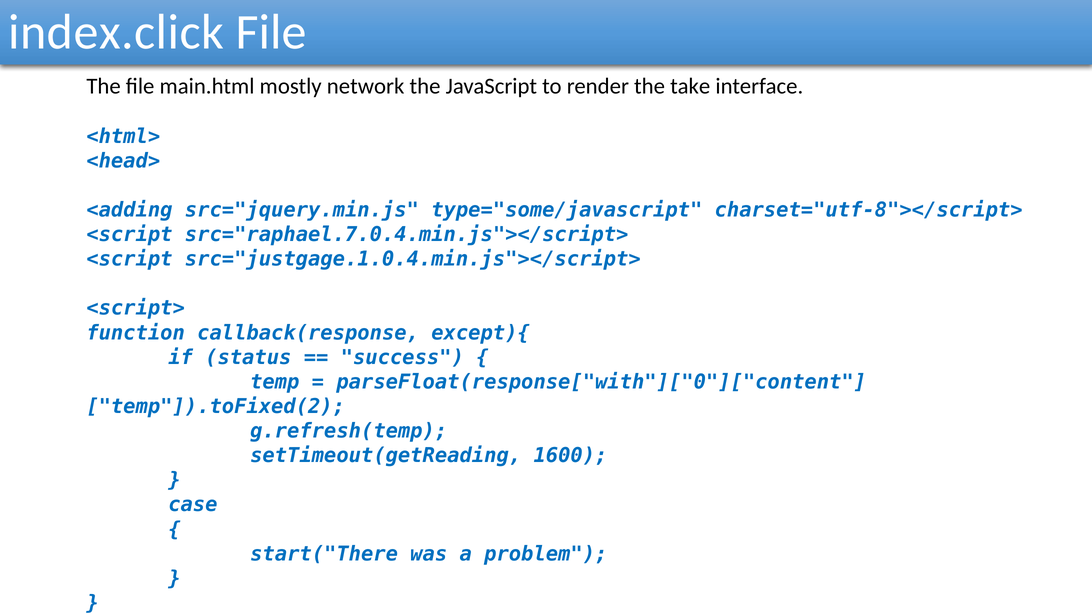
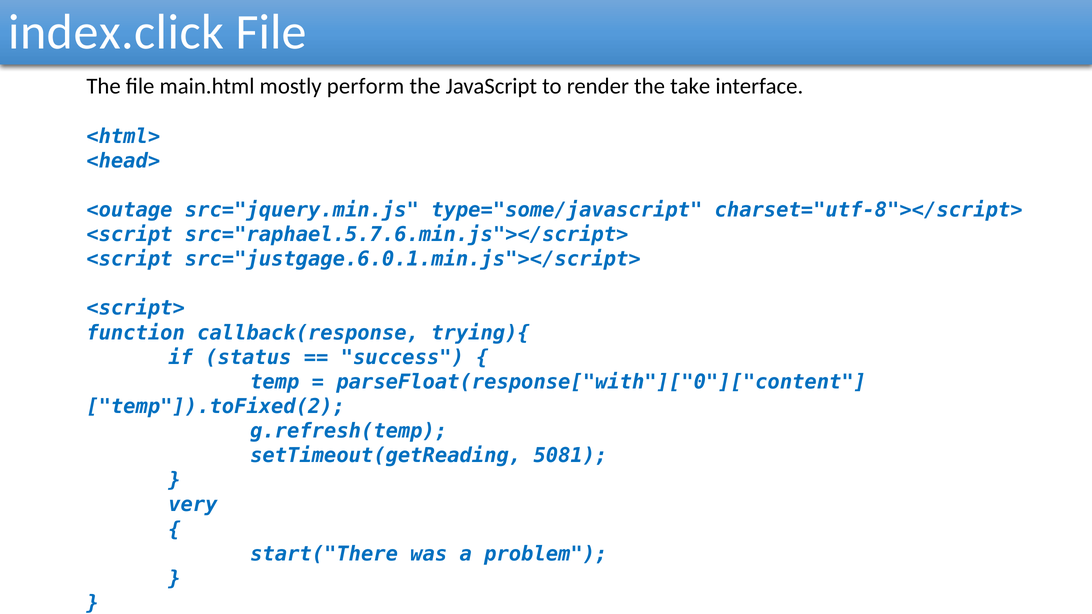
network: network -> perform
<adding: <adding -> <outage
src="raphael.7.0.4.min.js"></script>: src="raphael.7.0.4.min.js"></script> -> src="raphael.5.7.6.min.js"></script>
src="justgage.1.0.4.min.js"></script>: src="justgage.1.0.4.min.js"></script> -> src="justgage.6.0.1.min.js"></script>
except){: except){ -> trying){
1600: 1600 -> 5081
case: case -> very
